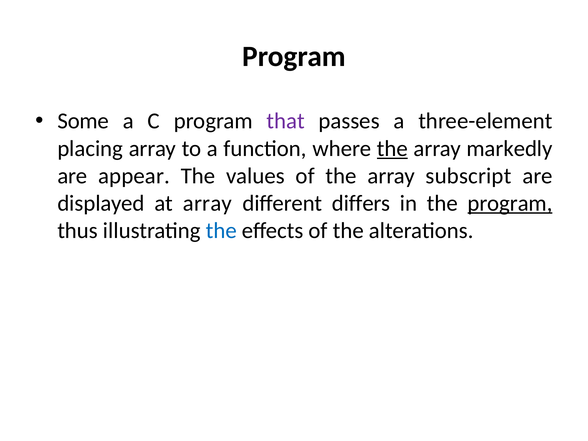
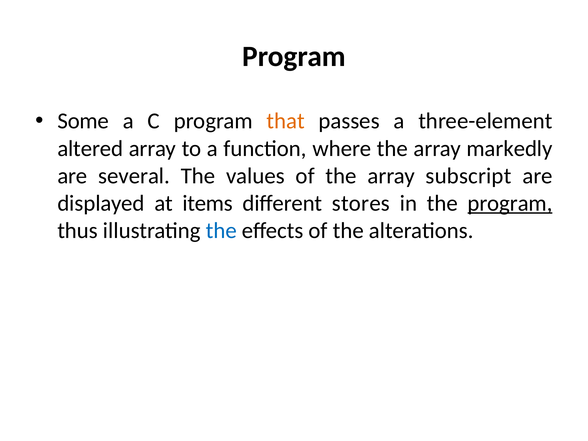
that colour: purple -> orange
placing: placing -> altered
the at (392, 149) underline: present -> none
appear: appear -> several
at array: array -> items
differs: differs -> stores
